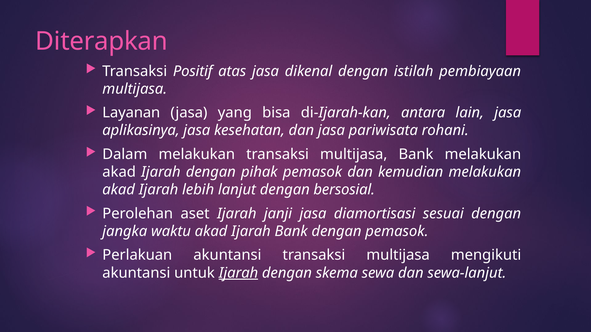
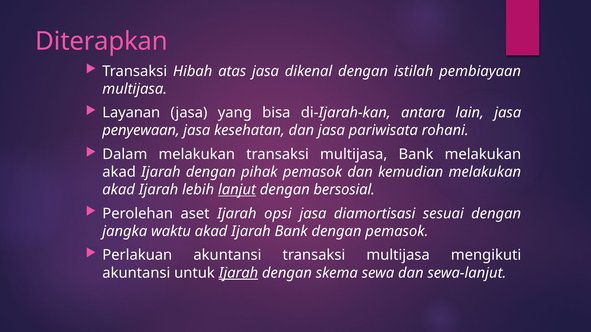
Positif: Positif -> Hibah
aplikasinya: aplikasinya -> penyewaan
lanjut underline: none -> present
janji: janji -> opsi
